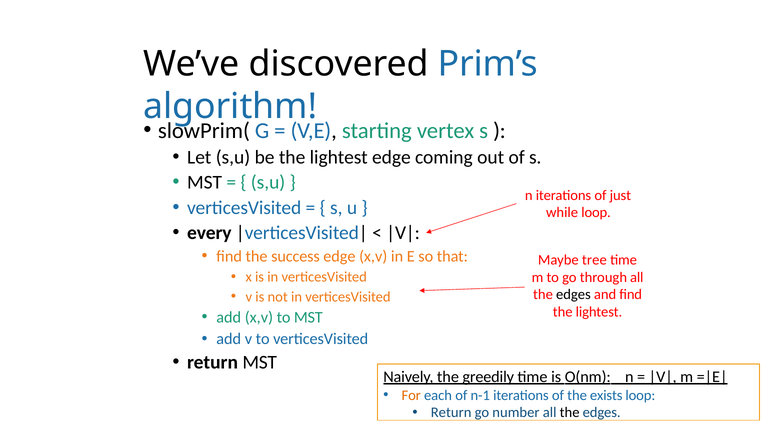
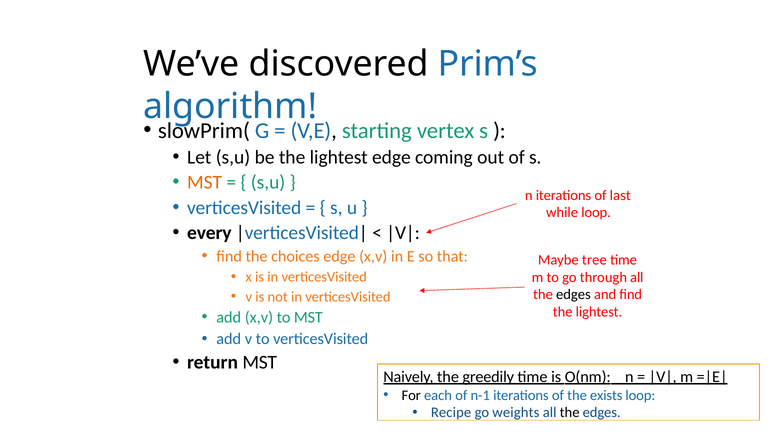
MST at (205, 183) colour: black -> orange
just: just -> last
success: success -> choices
For colour: orange -> black
Return at (451, 413): Return -> Recipe
number: number -> weights
